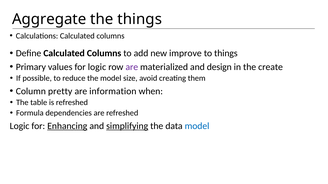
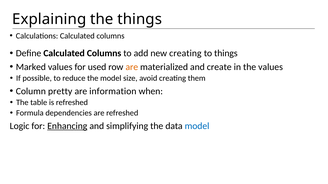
Aggregate: Aggregate -> Explaining
new improve: improve -> creating
Primary: Primary -> Marked
for logic: logic -> used
are at (132, 67) colour: purple -> orange
design: design -> create
the create: create -> values
simplifying underline: present -> none
